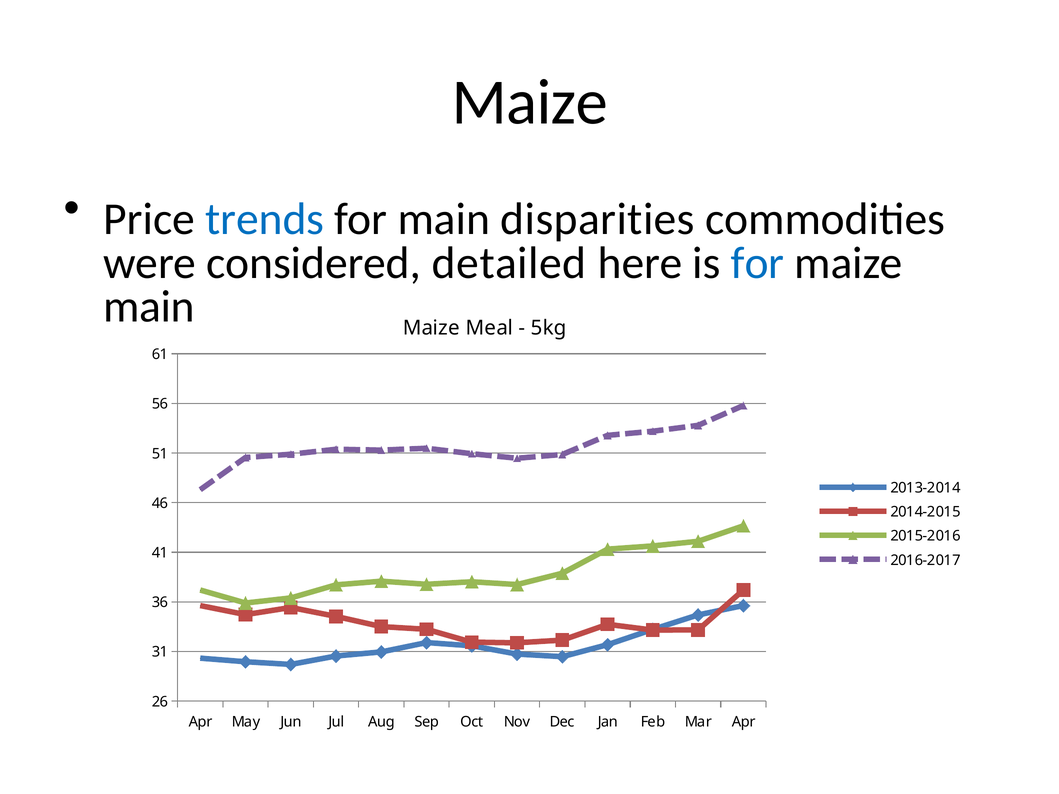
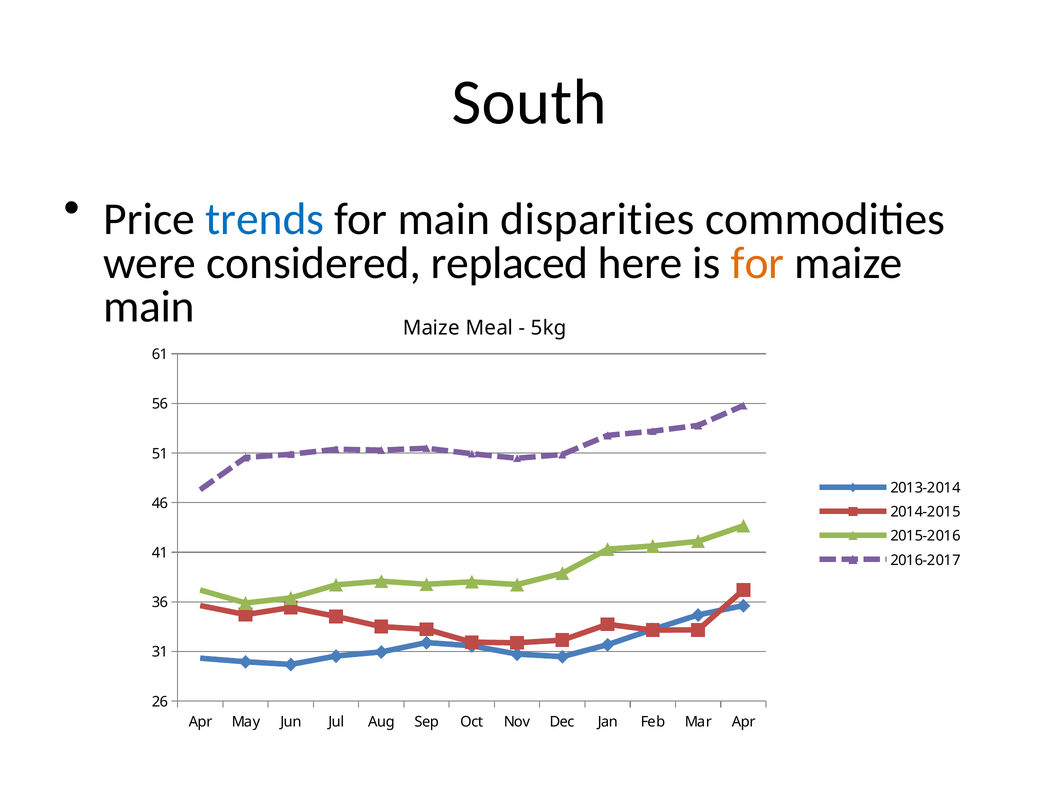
Maize at (530, 103): Maize -> South
detailed: detailed -> replaced
for at (758, 263) colour: blue -> orange
